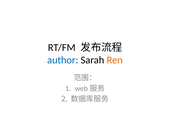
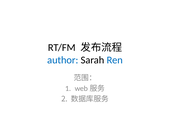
Ren colour: orange -> blue
